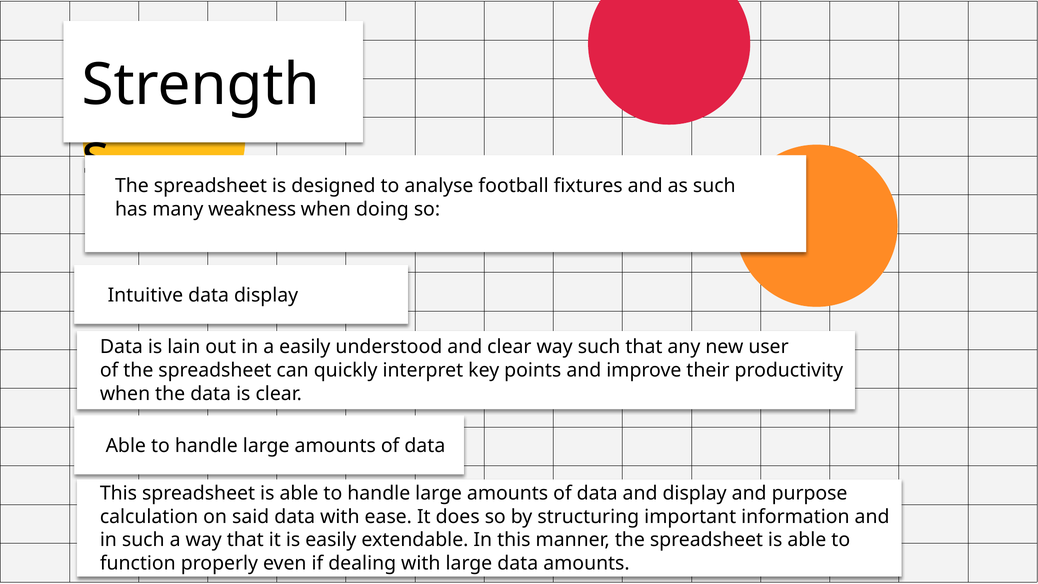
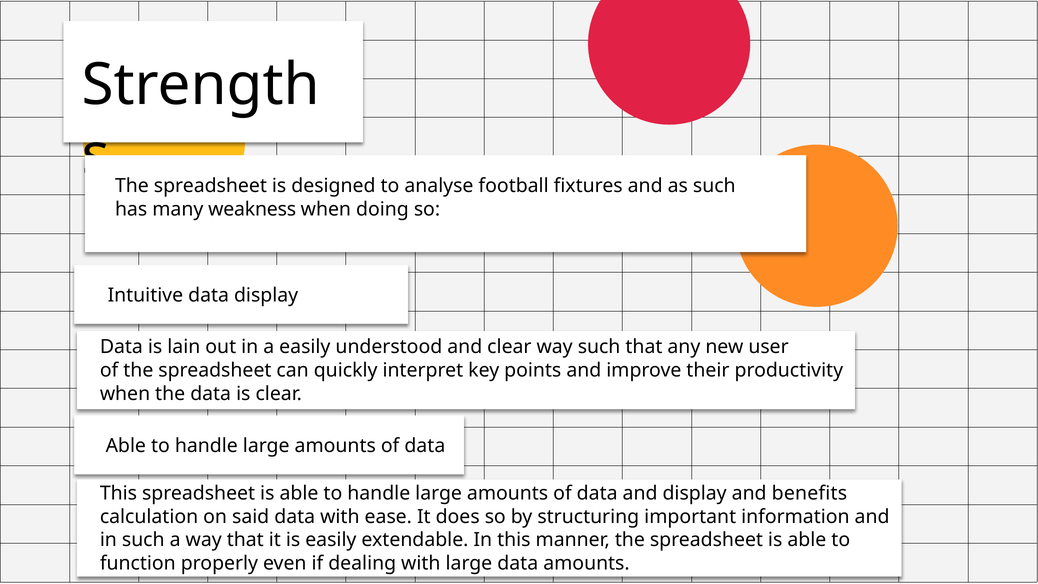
purpose: purpose -> benefits
